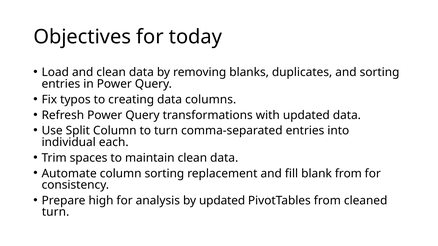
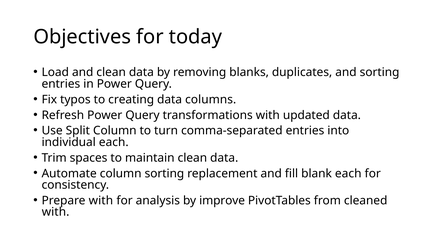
blank from: from -> each
Prepare high: high -> with
by updated: updated -> improve
turn at (56, 212): turn -> with
